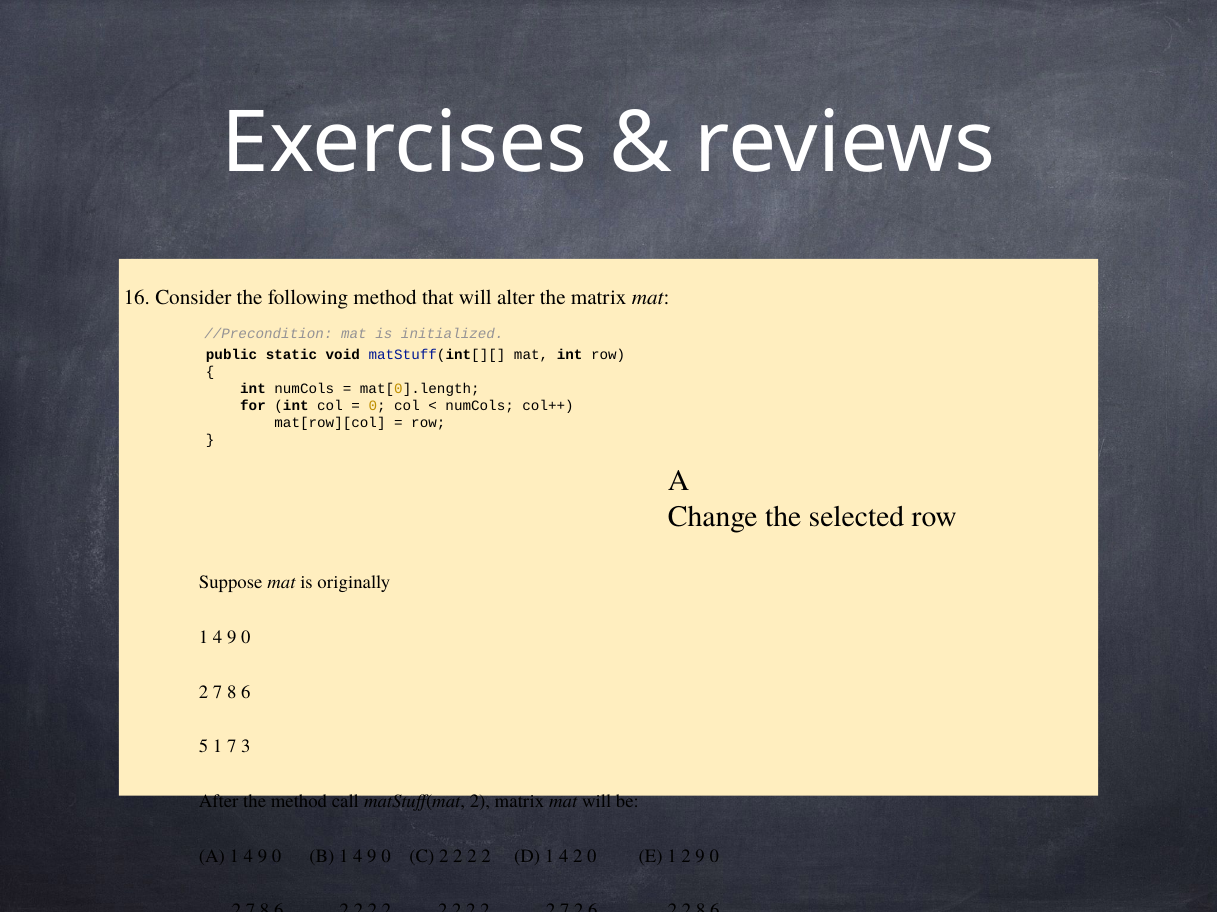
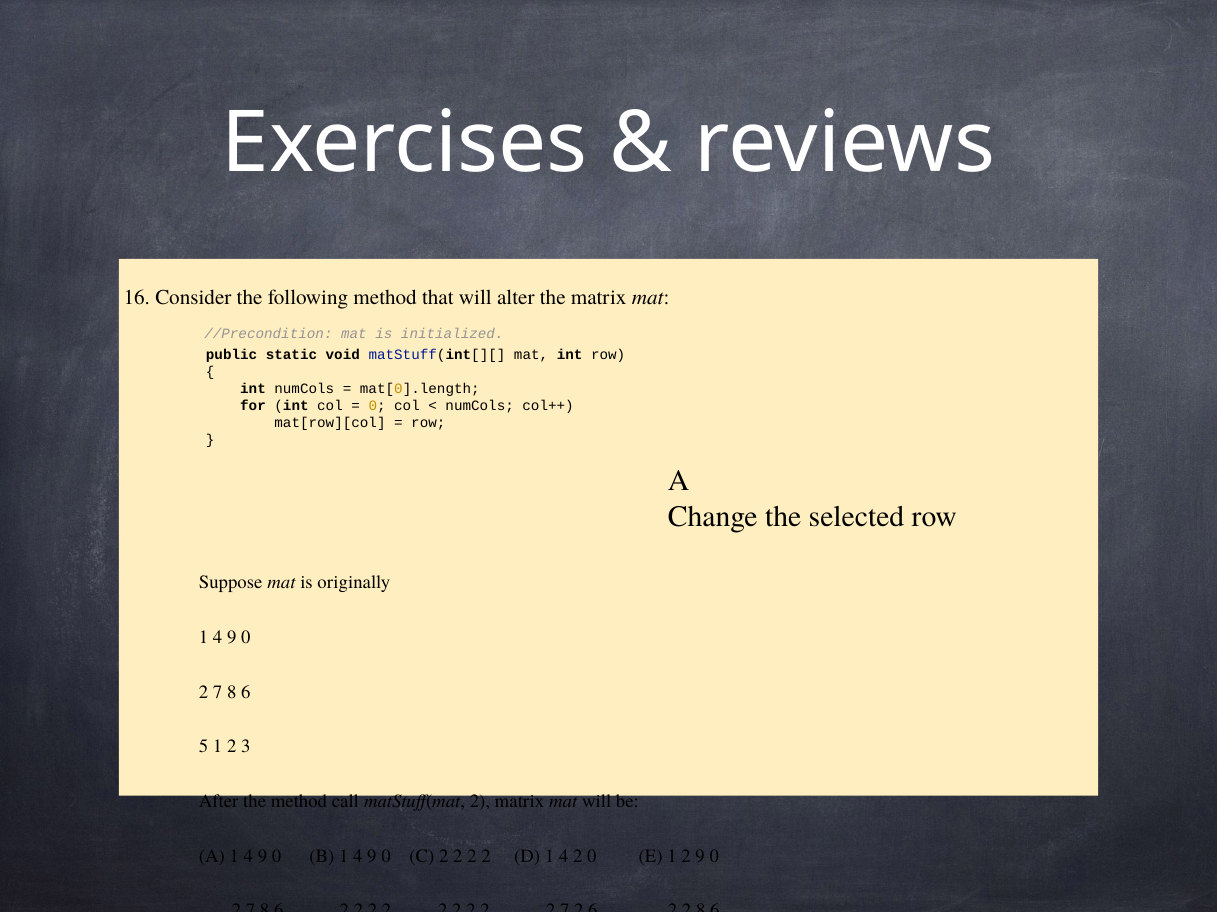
7 at (232, 747): 7 -> 2
